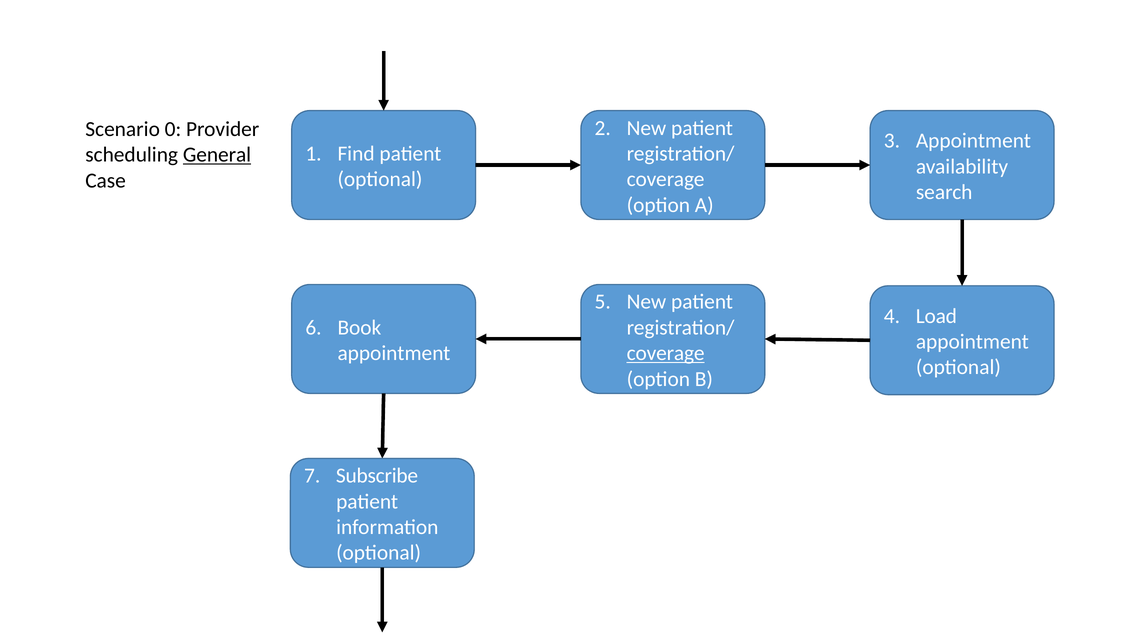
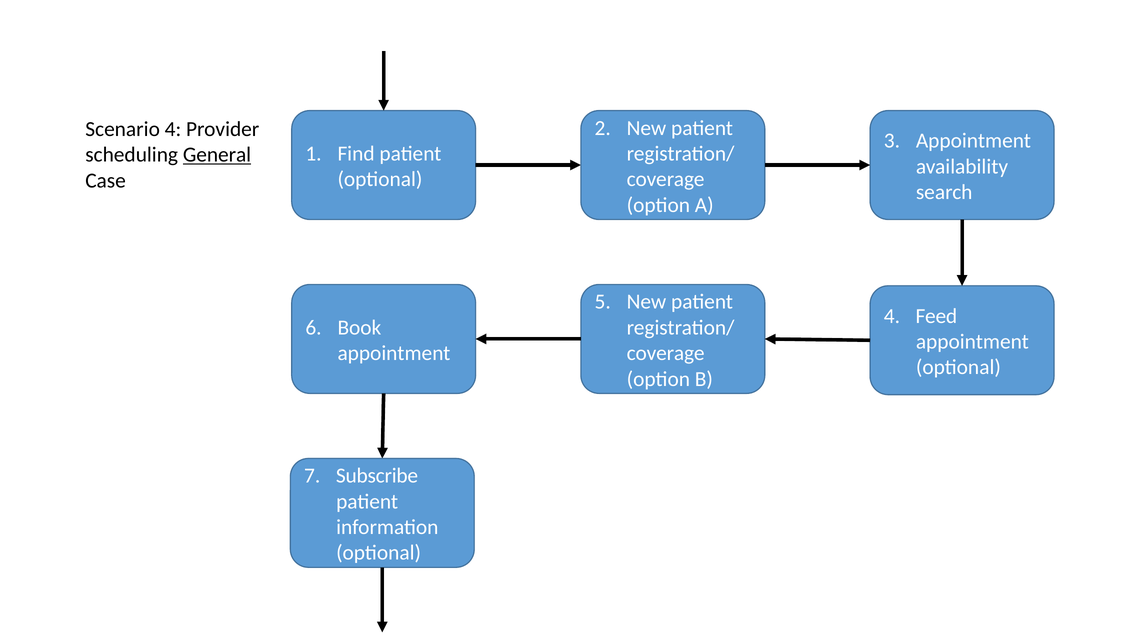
Scenario 0: 0 -> 4
Load: Load -> Feed
coverage at (666, 353) underline: present -> none
